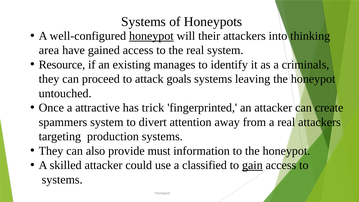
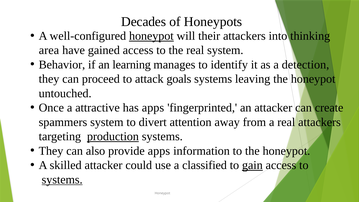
Systems at (144, 22): Systems -> Decades
Resource: Resource -> Behavior
existing: existing -> learning
criminals: criminals -> detection
has trick: trick -> apps
production underline: none -> present
provide must: must -> apps
systems at (62, 180) underline: none -> present
